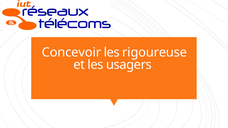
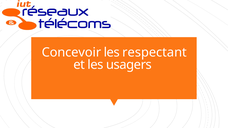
rigoureuse: rigoureuse -> respectant
